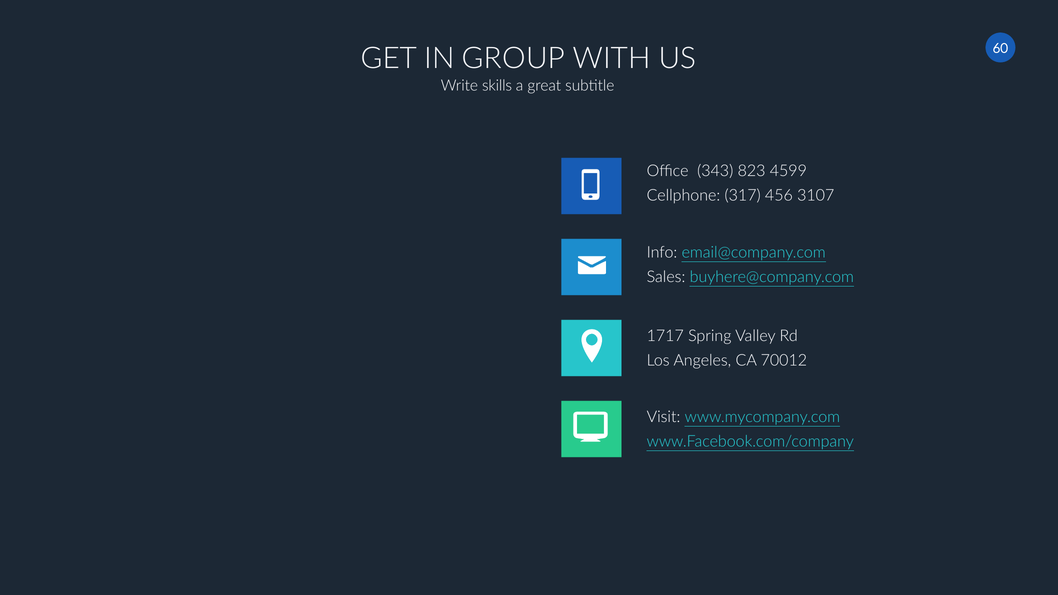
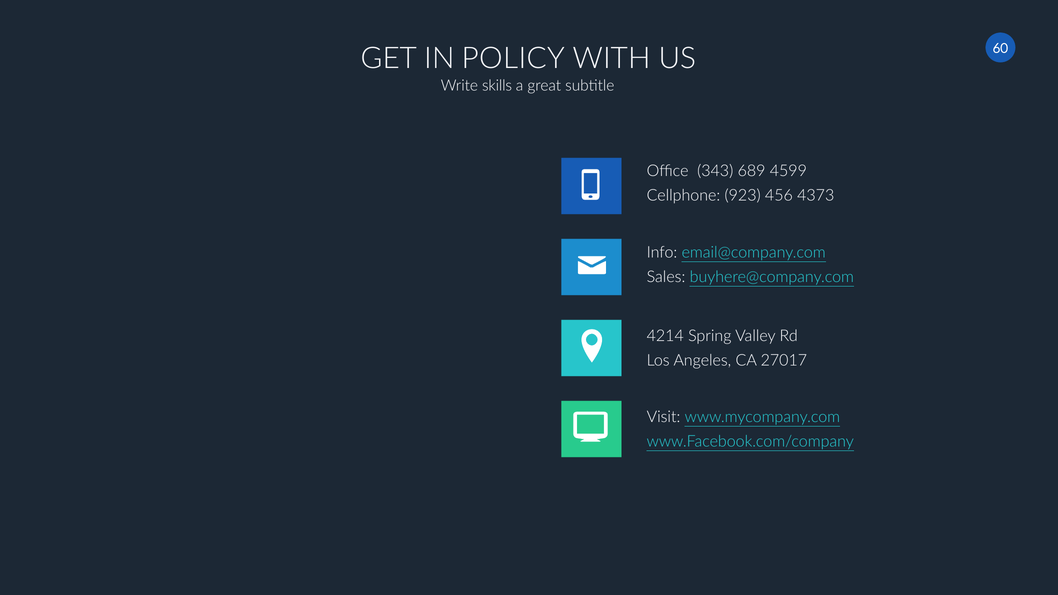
GROUP: GROUP -> POLICY
823: 823 -> 689
317: 317 -> 923
3107: 3107 -> 4373
1717: 1717 -> 4214
70012: 70012 -> 27017
